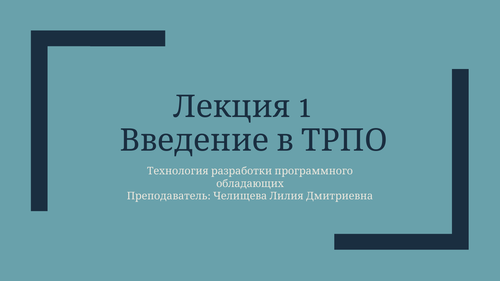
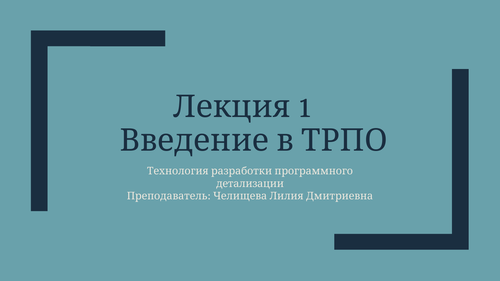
обладающих: обладающих -> детализации
